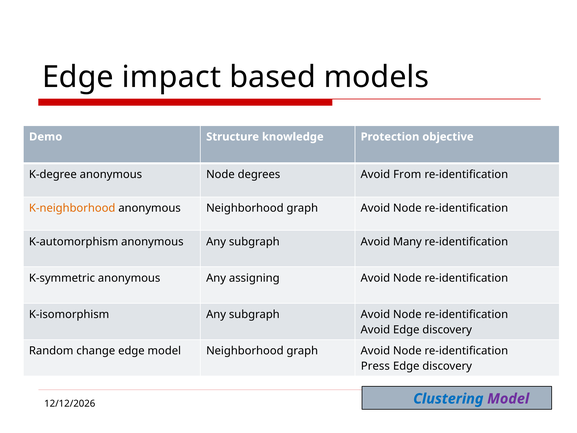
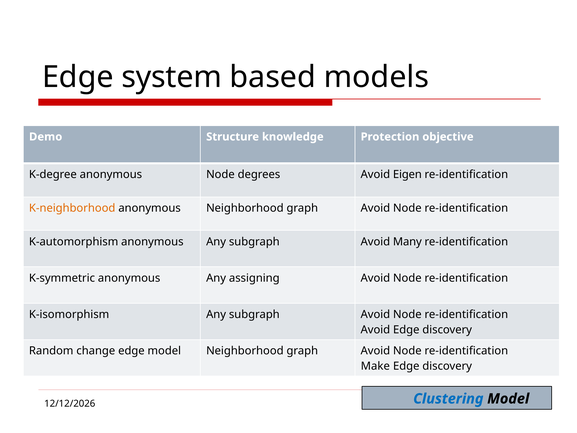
impact: impact -> system
From: From -> Eigen
Press: Press -> Make
Model at (508, 399) colour: purple -> black
